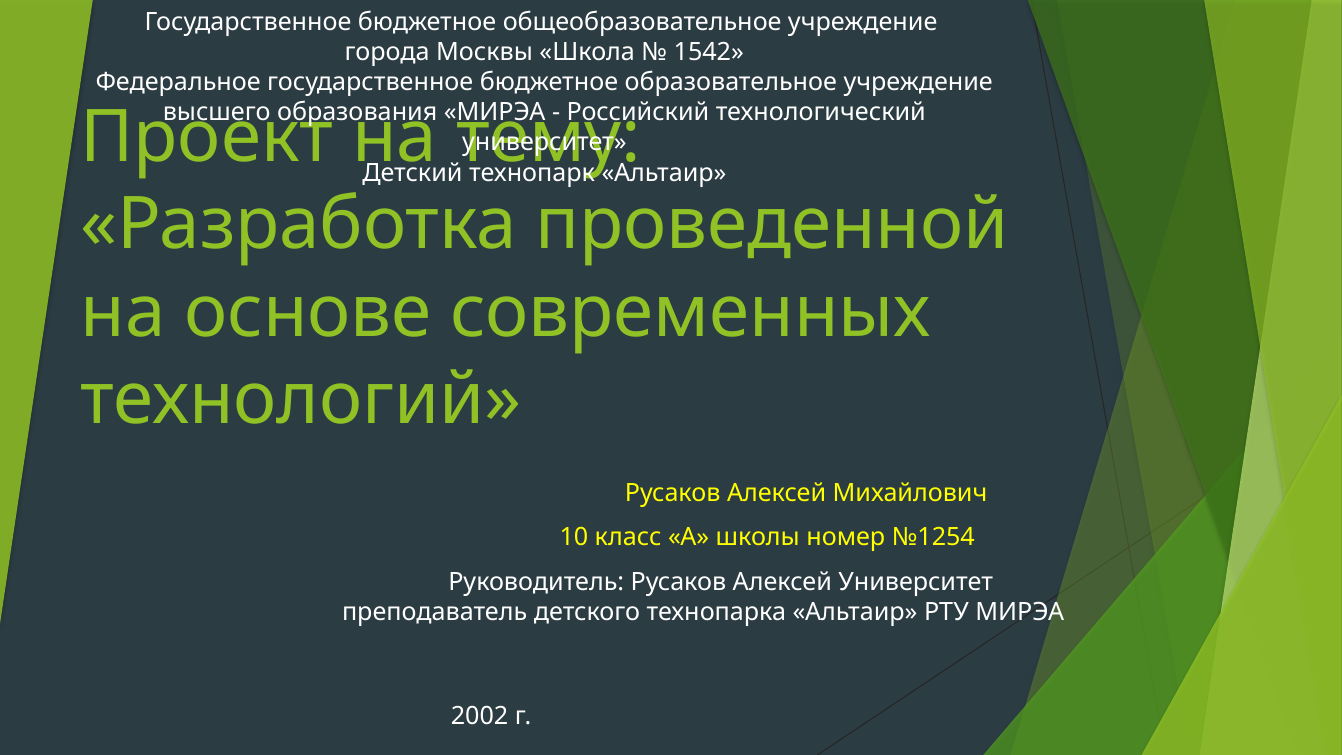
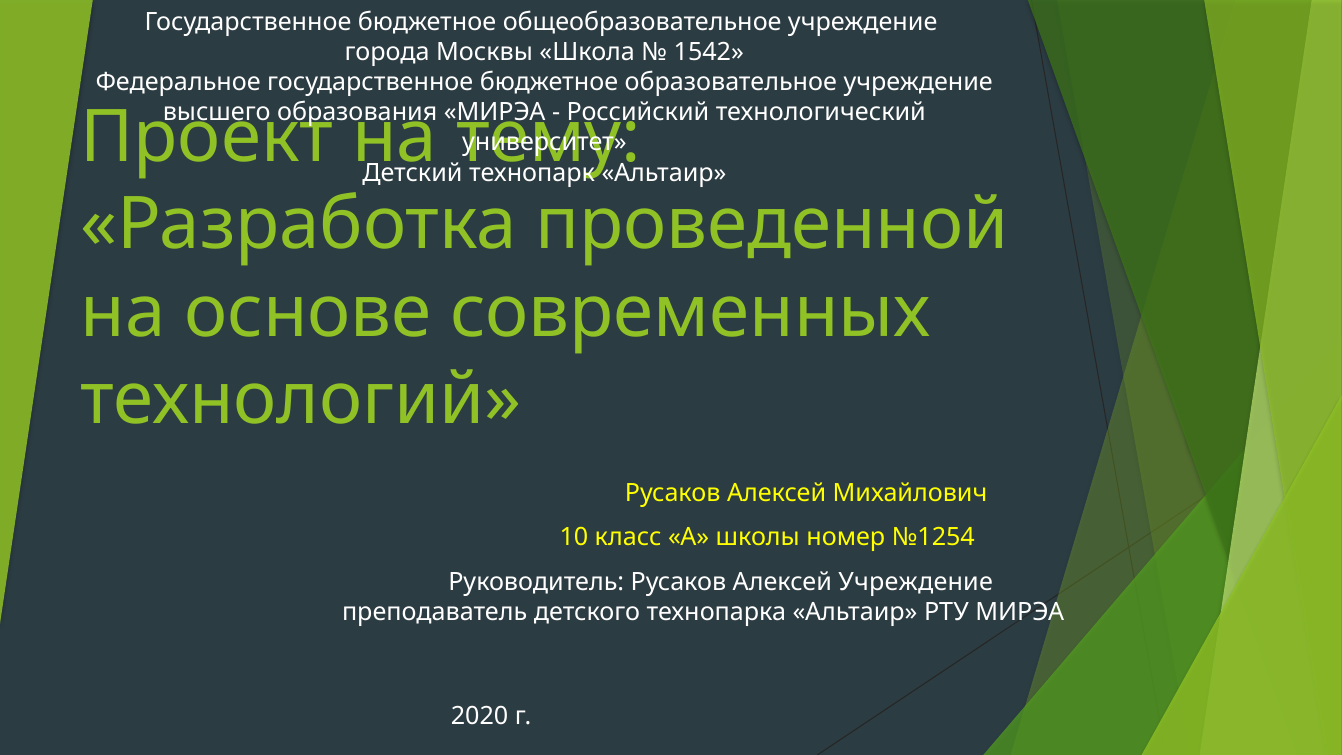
Алексей Университет: Университет -> Учреждение
2002: 2002 -> 2020
